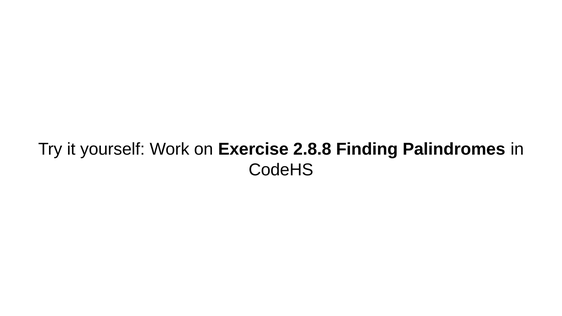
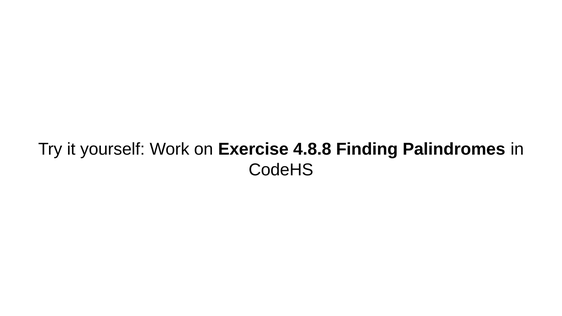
2.8.8: 2.8.8 -> 4.8.8
